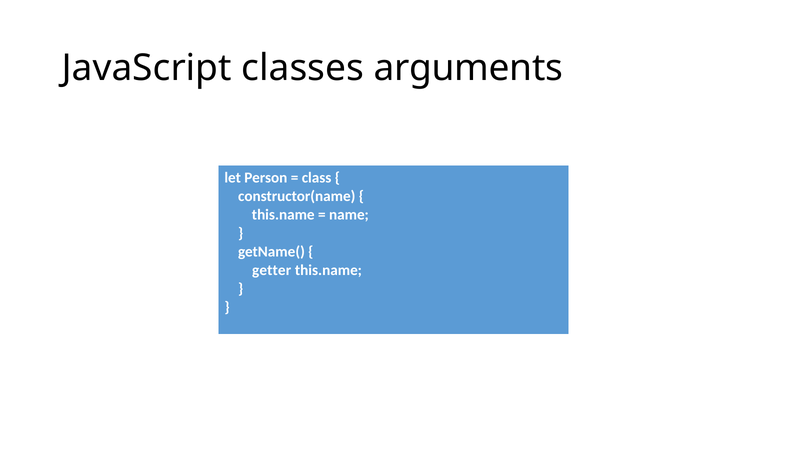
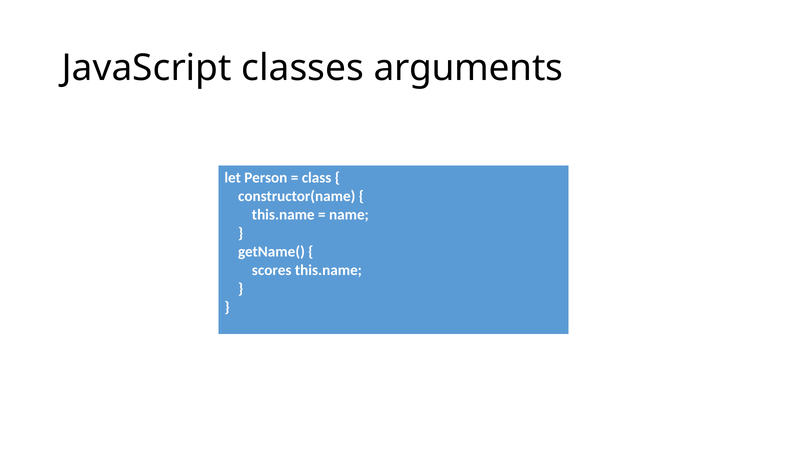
getter: getter -> scores
